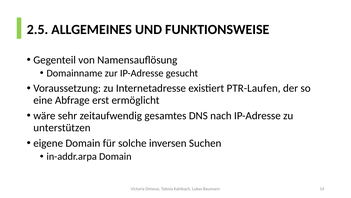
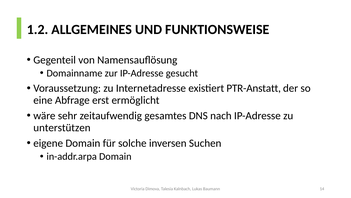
2.5: 2.5 -> 1.2
PTR-Laufen: PTR-Laufen -> PTR-Anstatt
